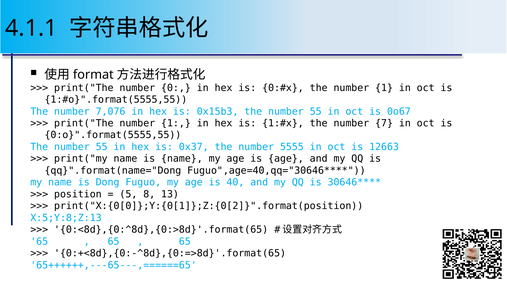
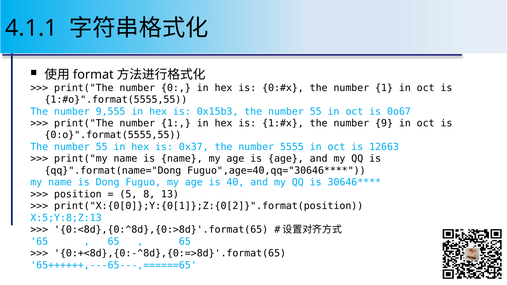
7,076: 7,076 -> 9,555
7: 7 -> 9
